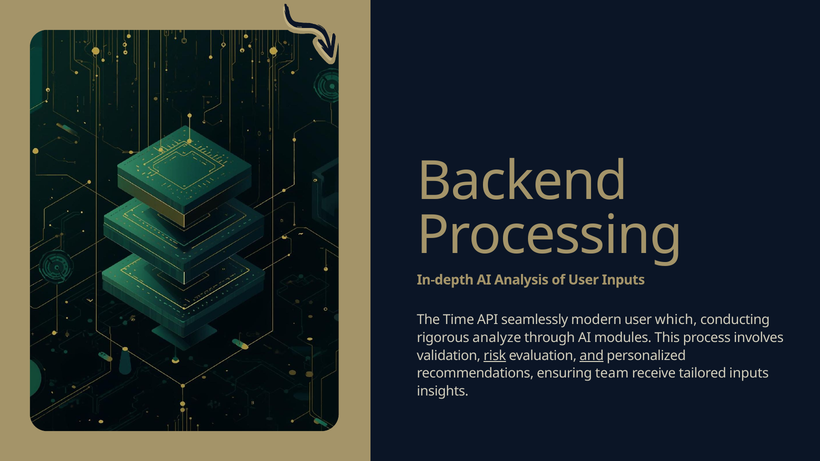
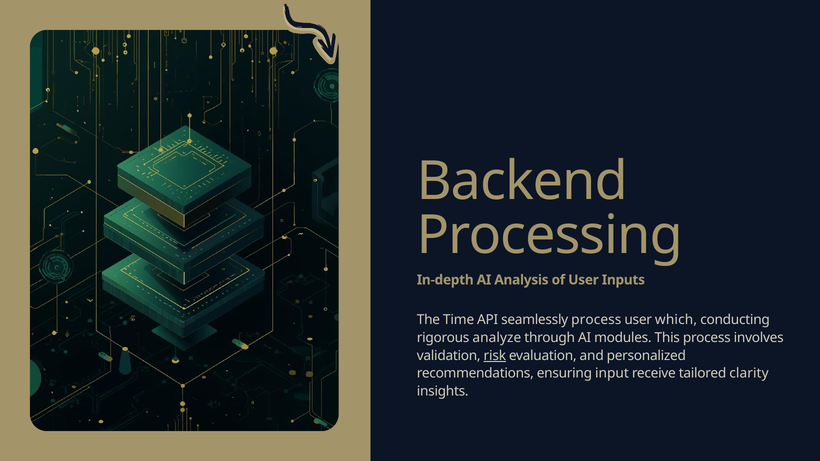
seamlessly modern: modern -> process
and underline: present -> none
team: team -> input
tailored inputs: inputs -> clarity
